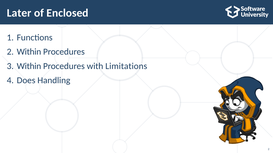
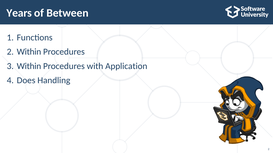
Later: Later -> Years
Enclosed: Enclosed -> Between
Limitations: Limitations -> Application
